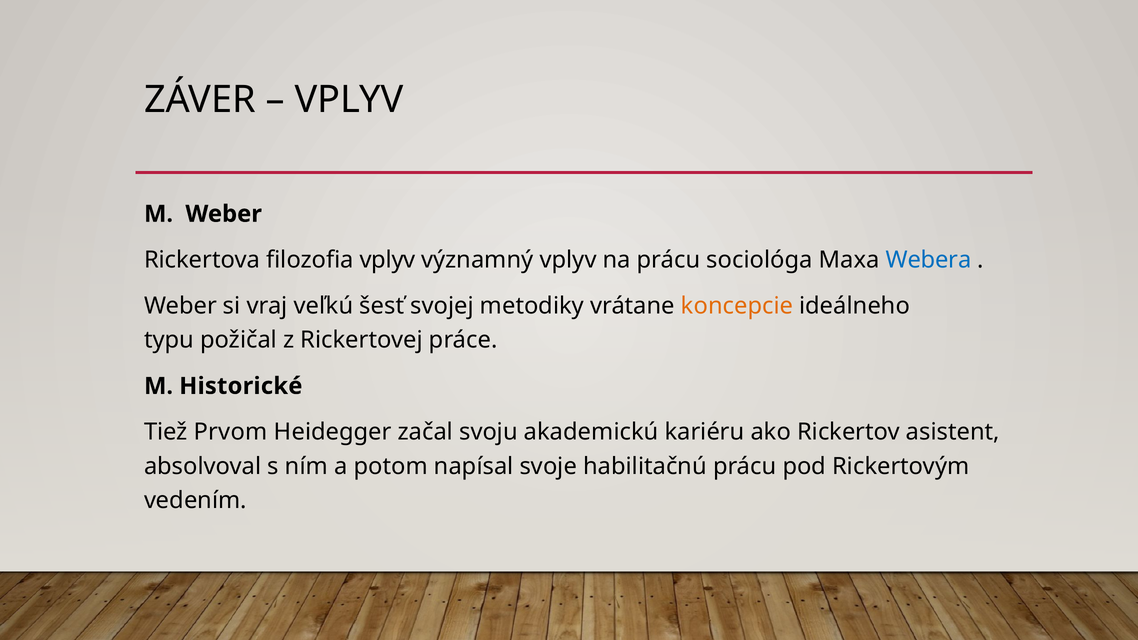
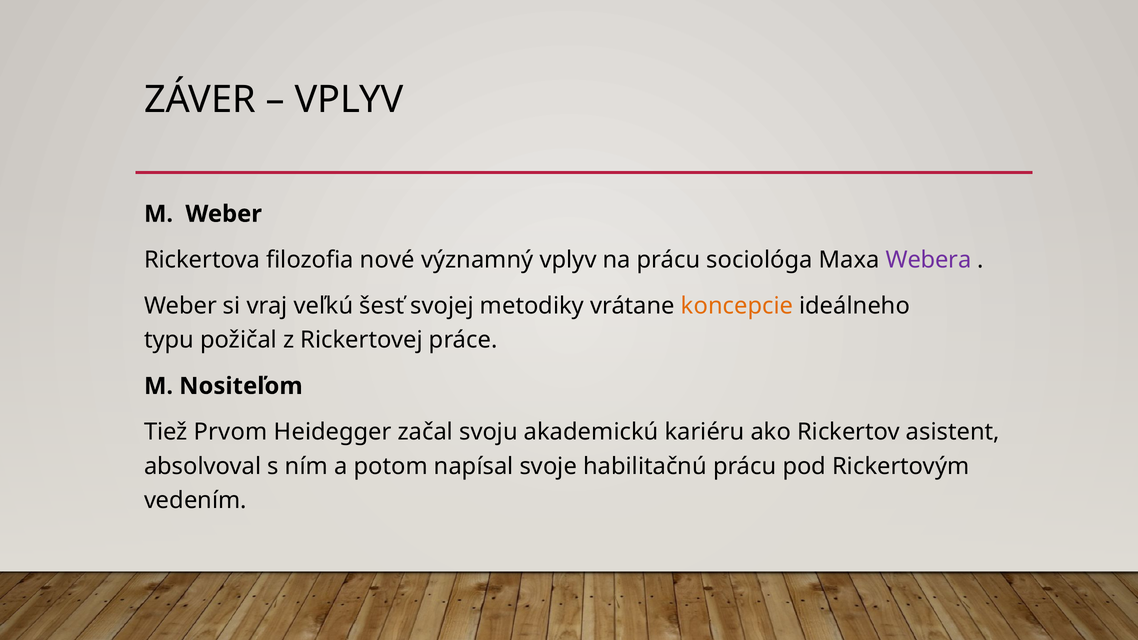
filozofia vplyv: vplyv -> nové
Webera colour: blue -> purple
Historické: Historické -> Nositeľom
